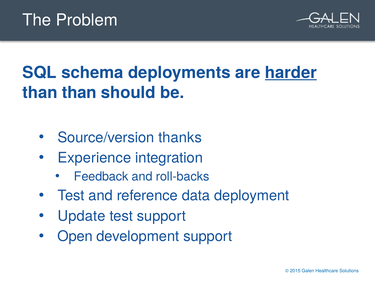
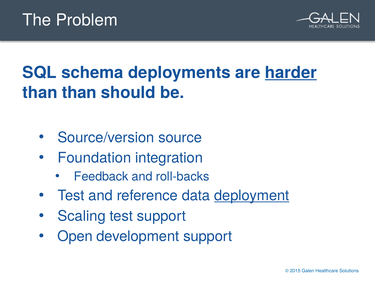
thanks: thanks -> source
Experience: Experience -> Foundation
deployment underline: none -> present
Update: Update -> Scaling
